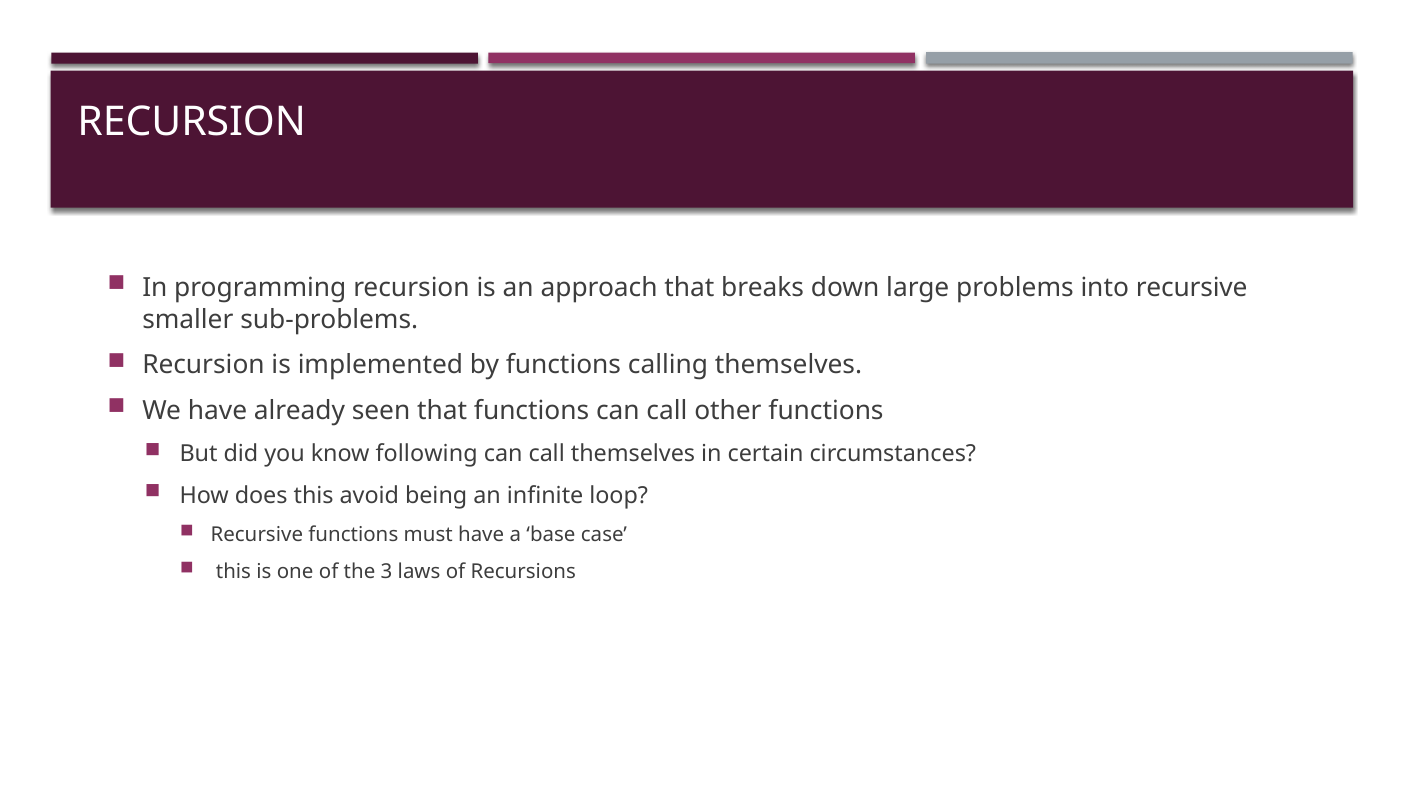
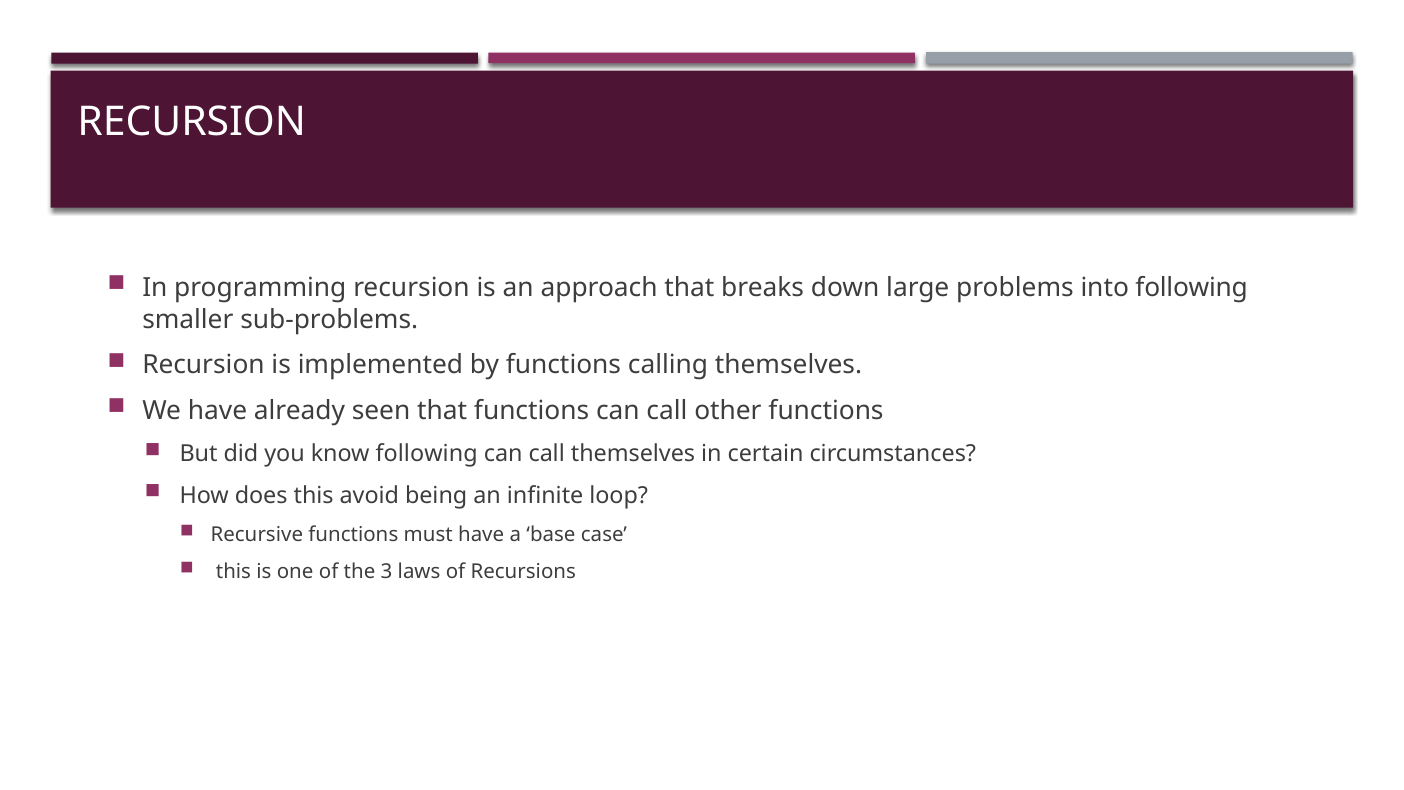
into recursive: recursive -> following
